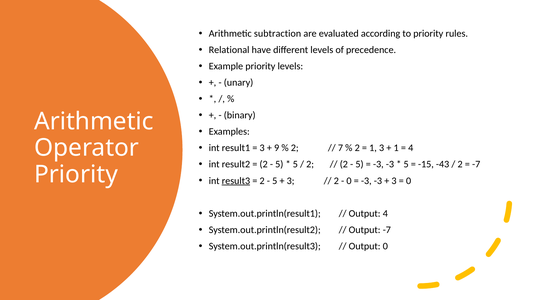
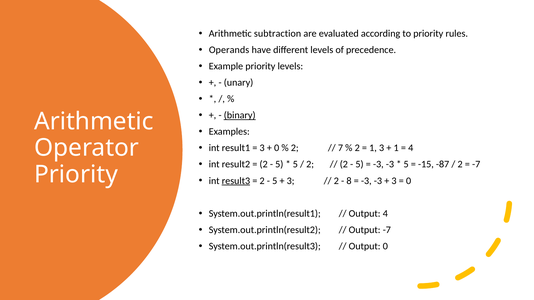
Relational: Relational -> Operands
binary underline: none -> present
9 at (277, 148): 9 -> 0
-43: -43 -> -87
0 at (349, 181): 0 -> 8
